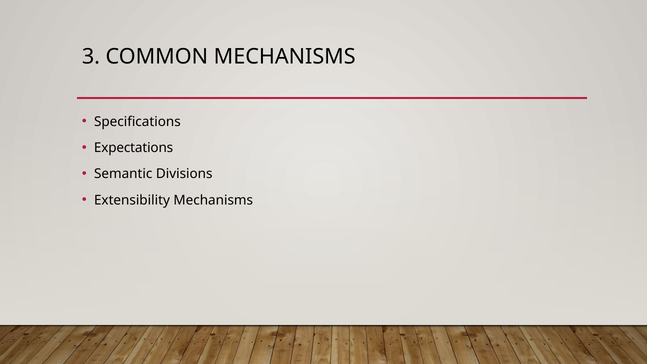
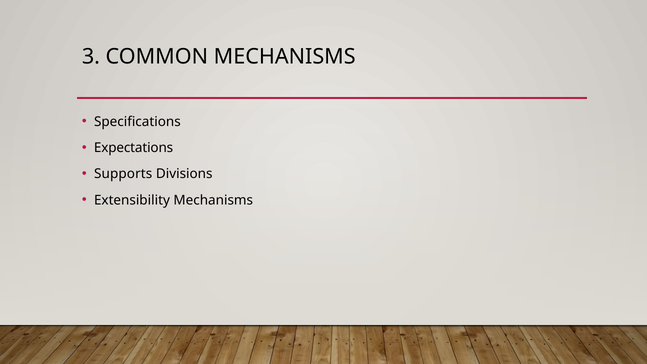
Semantic: Semantic -> Supports
